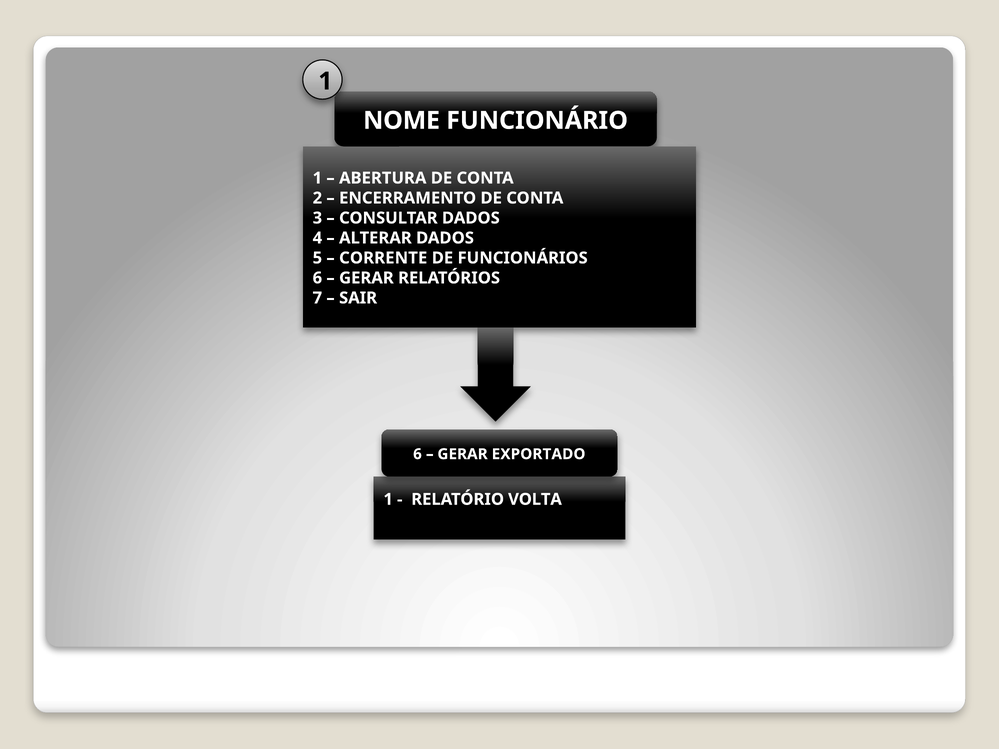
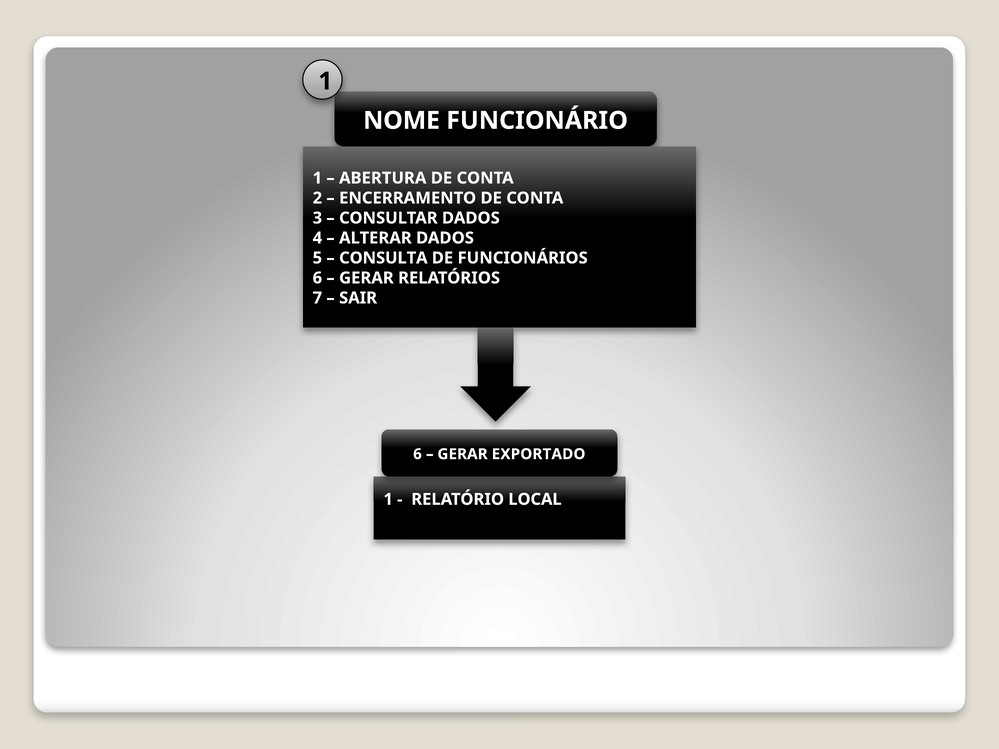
CORRENTE: CORRENTE -> CONSULTA
VOLTA: VOLTA -> LOCAL
